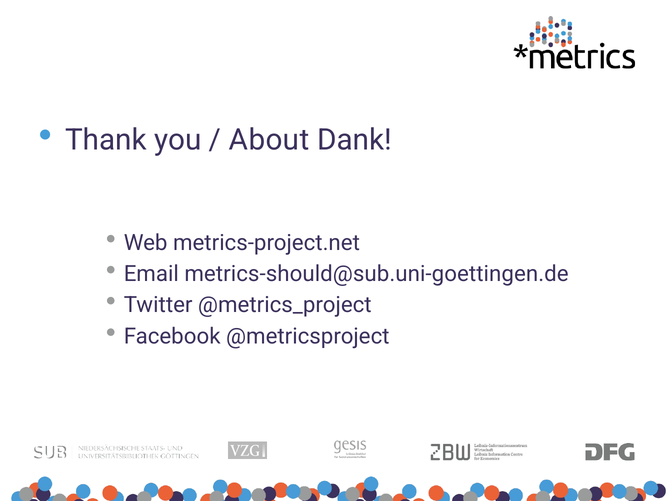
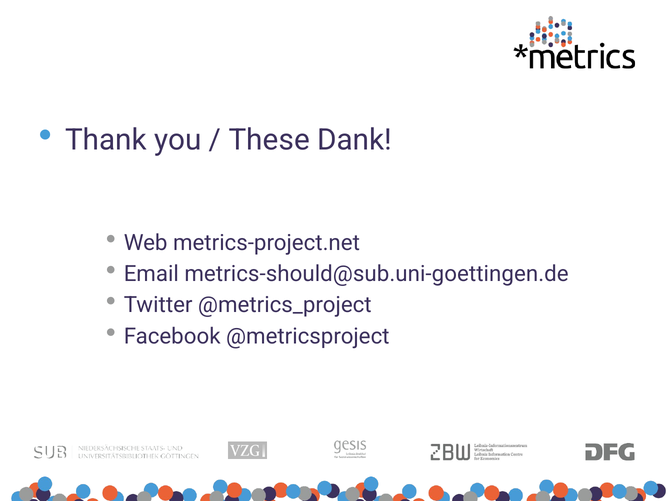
About: About -> These
